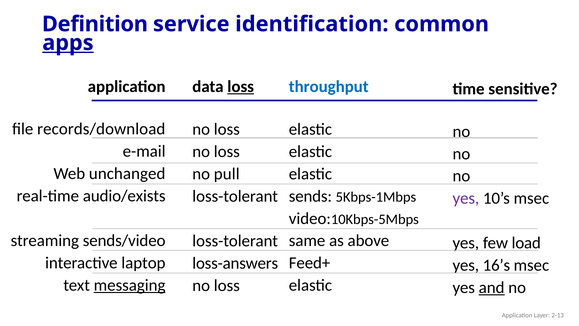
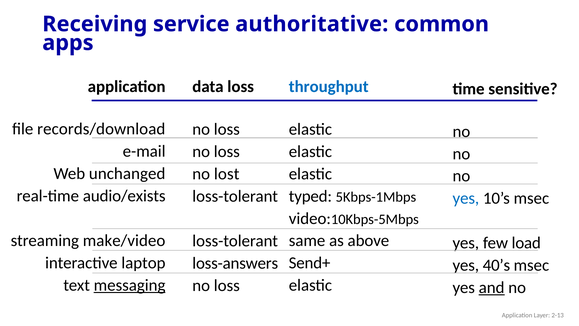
Definition: Definition -> Receiving
identification: identification -> authoritative
apps underline: present -> none
loss at (241, 87) underline: present -> none
pull: pull -> lost
sends: sends -> typed
yes at (466, 198) colour: purple -> blue
sends/video: sends/video -> make/video
Feed+: Feed+ -> Send+
16’s: 16’s -> 40’s
